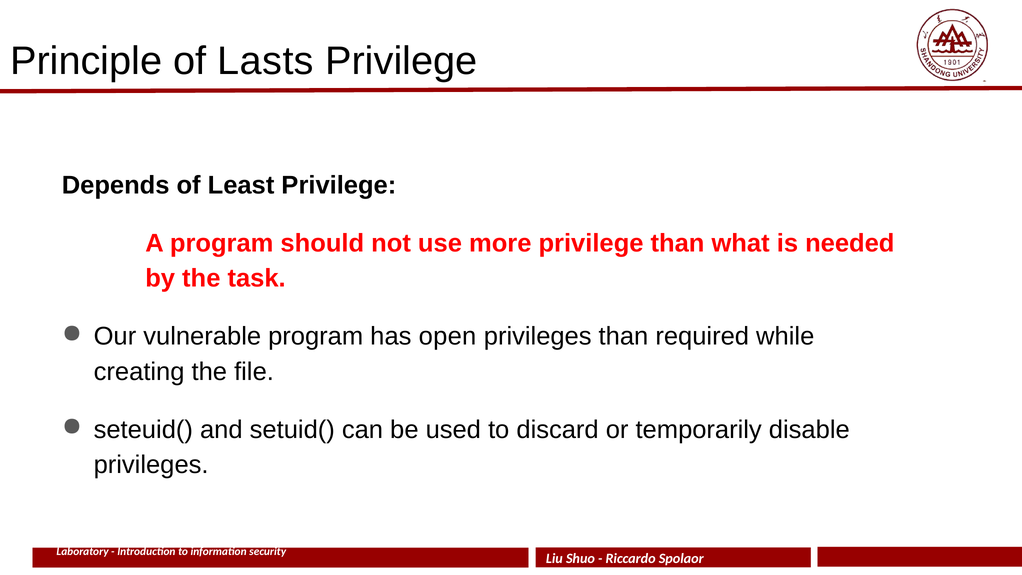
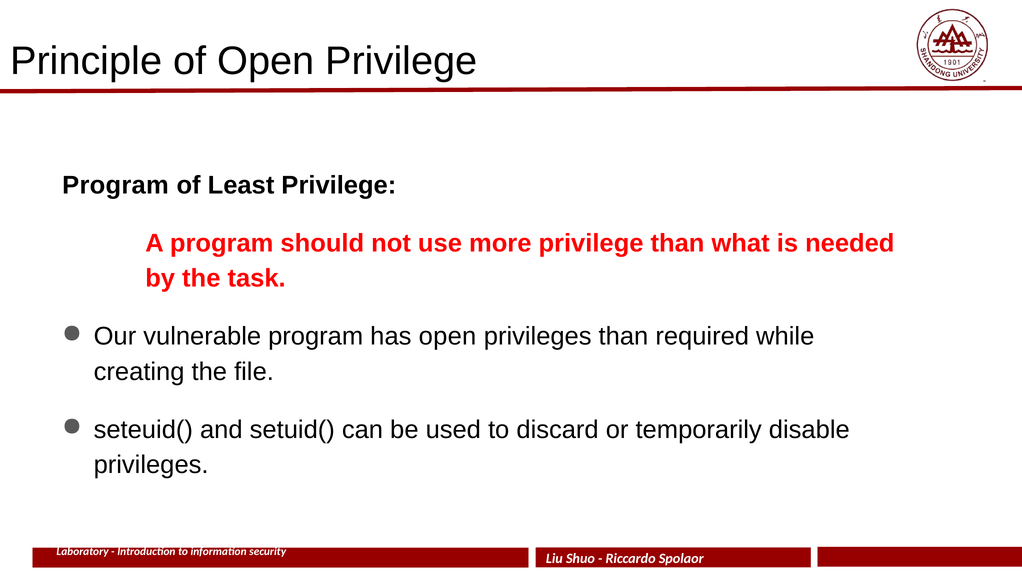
of Lasts: Lasts -> Open
Depends at (116, 185): Depends -> Program
